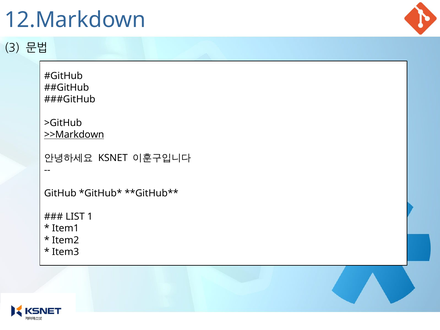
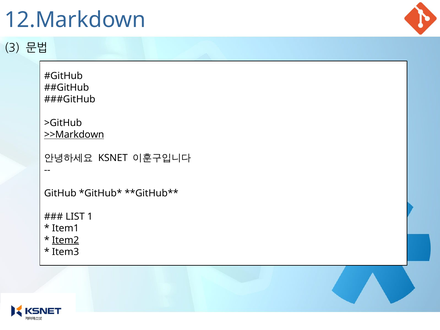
Item2 underline: none -> present
